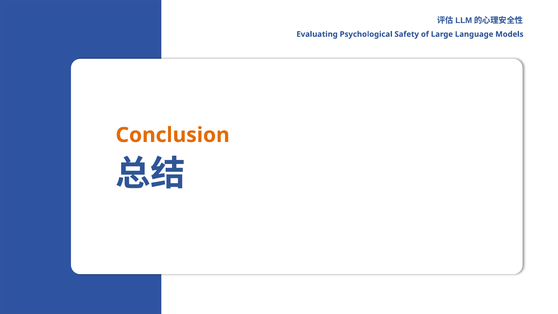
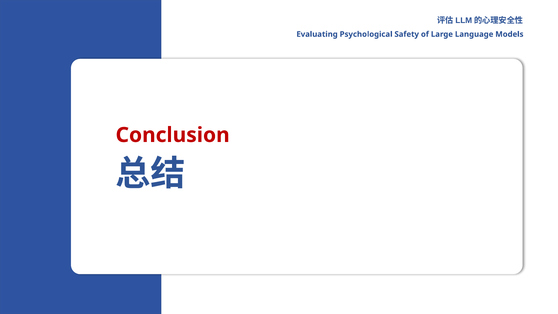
Conclusion colour: orange -> red
